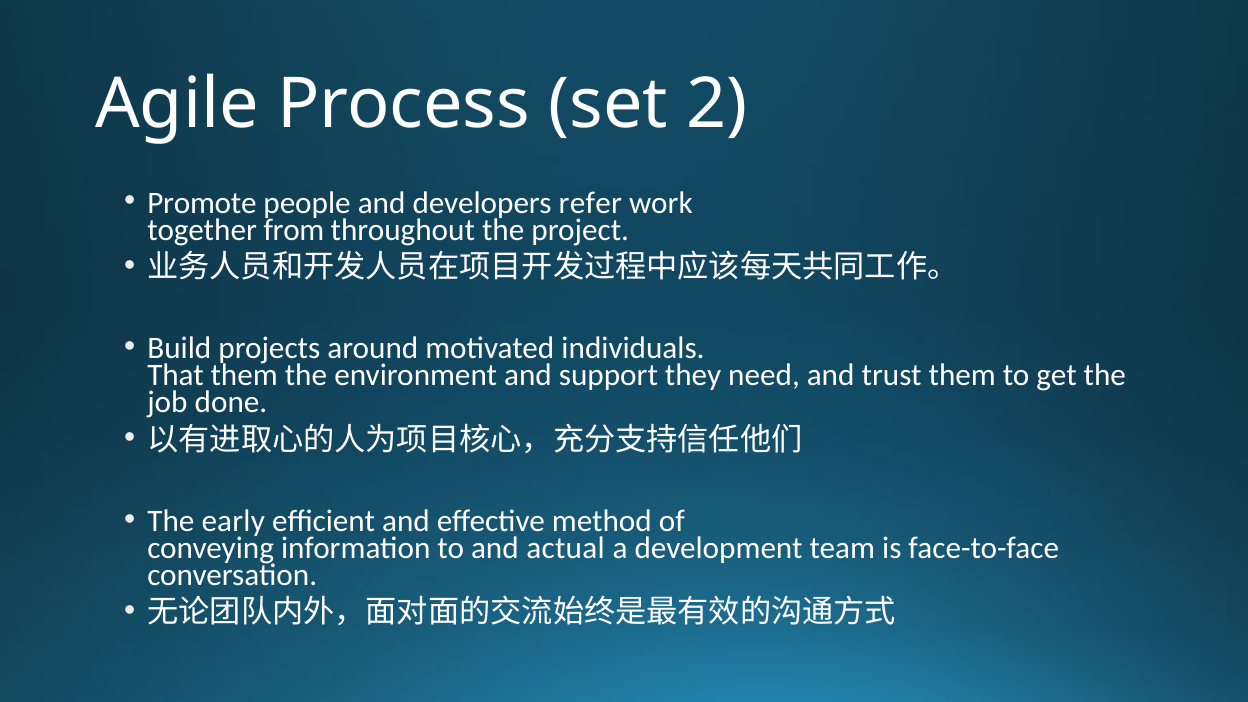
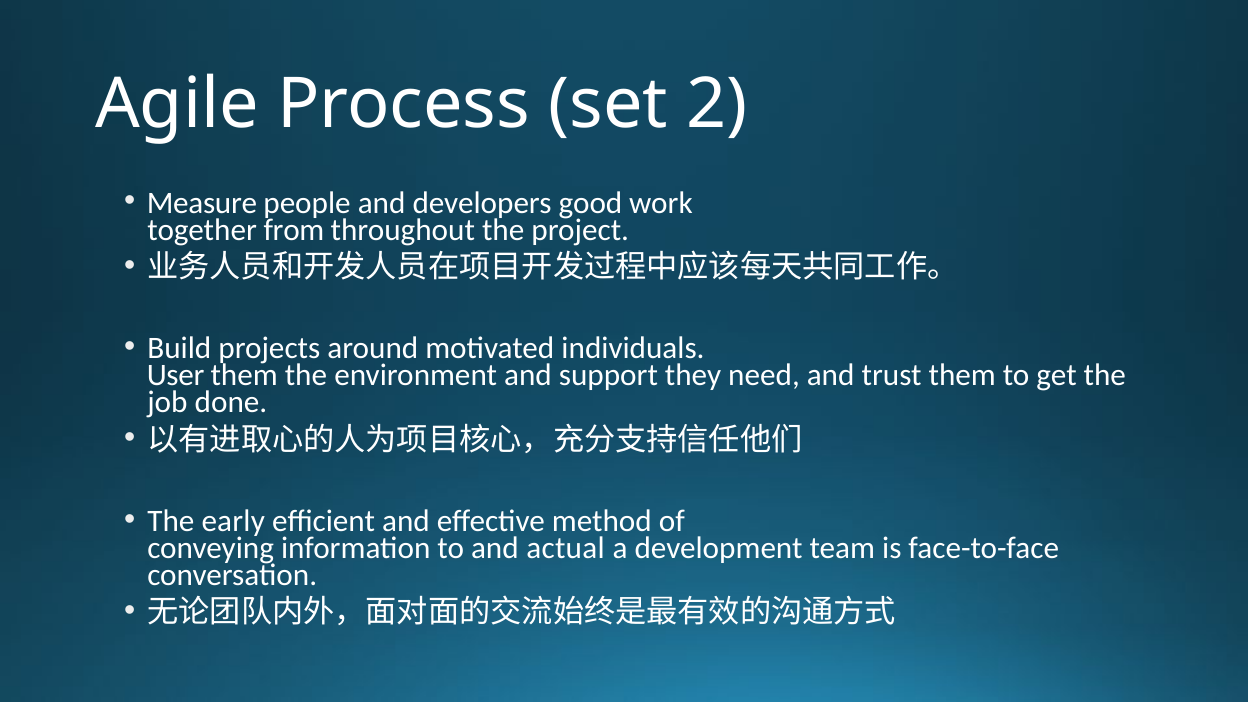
Promote: Promote -> Measure
refer: refer -> good
That: That -> User
